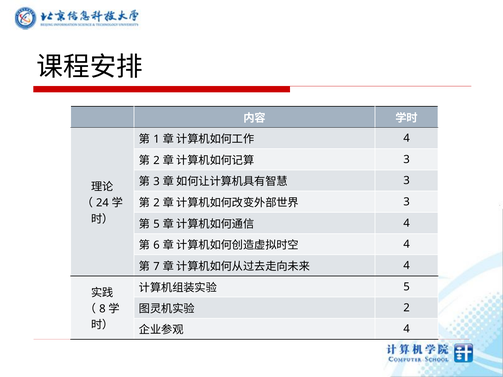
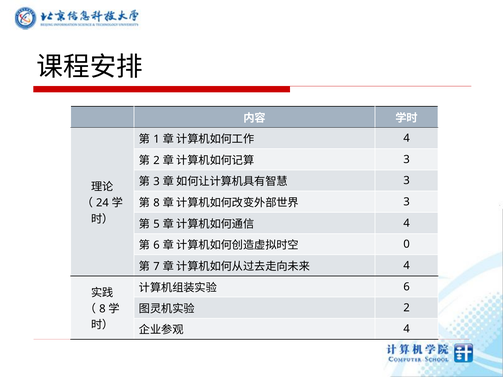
2 at (156, 203): 2 -> 8
4 at (407, 244): 4 -> 0
5 at (407, 287): 5 -> 6
